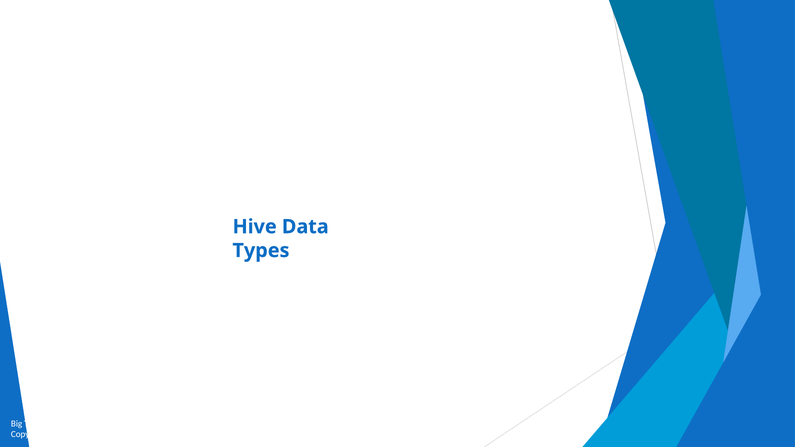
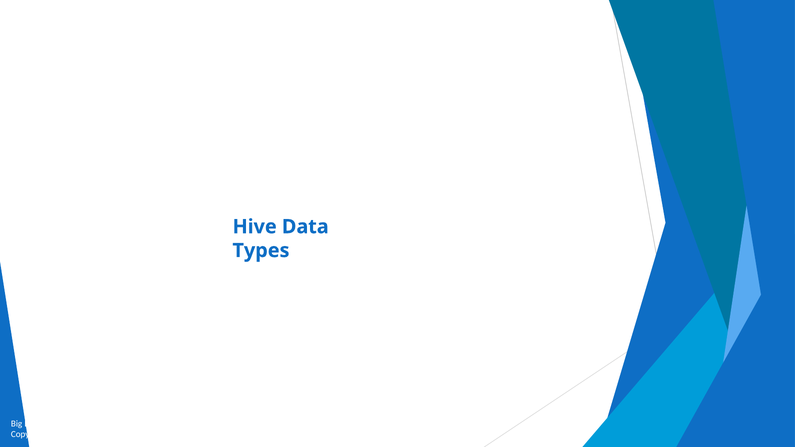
Type: Type -> Easy
